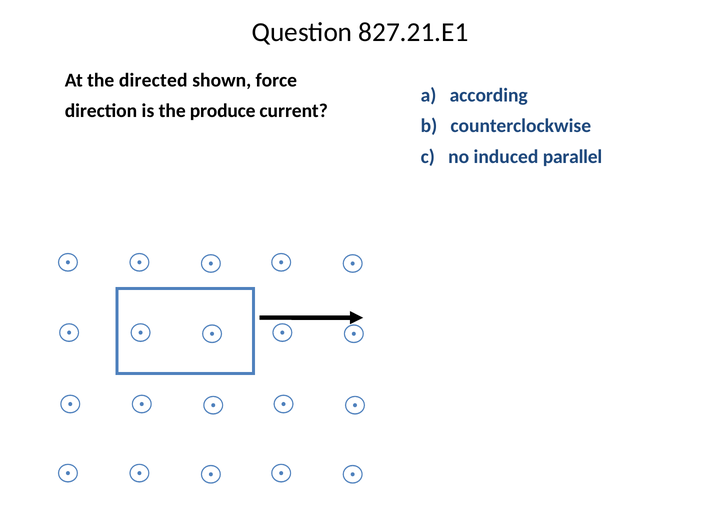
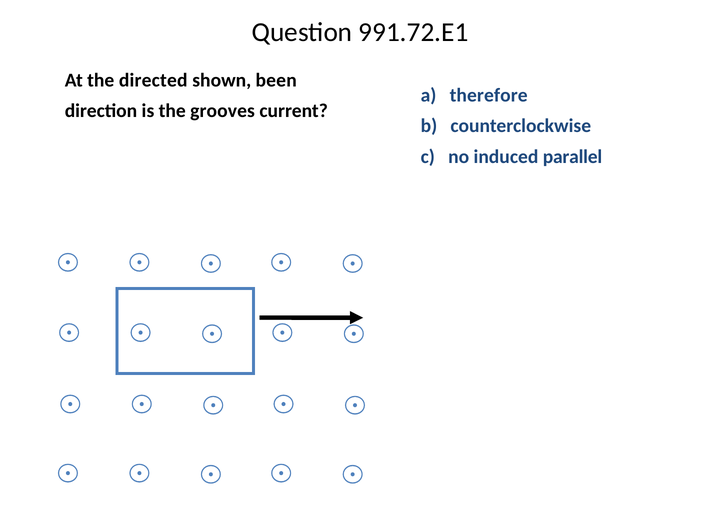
827.21.E1: 827.21.E1 -> 991.72.E1
force: force -> been
according: according -> therefore
produce: produce -> grooves
